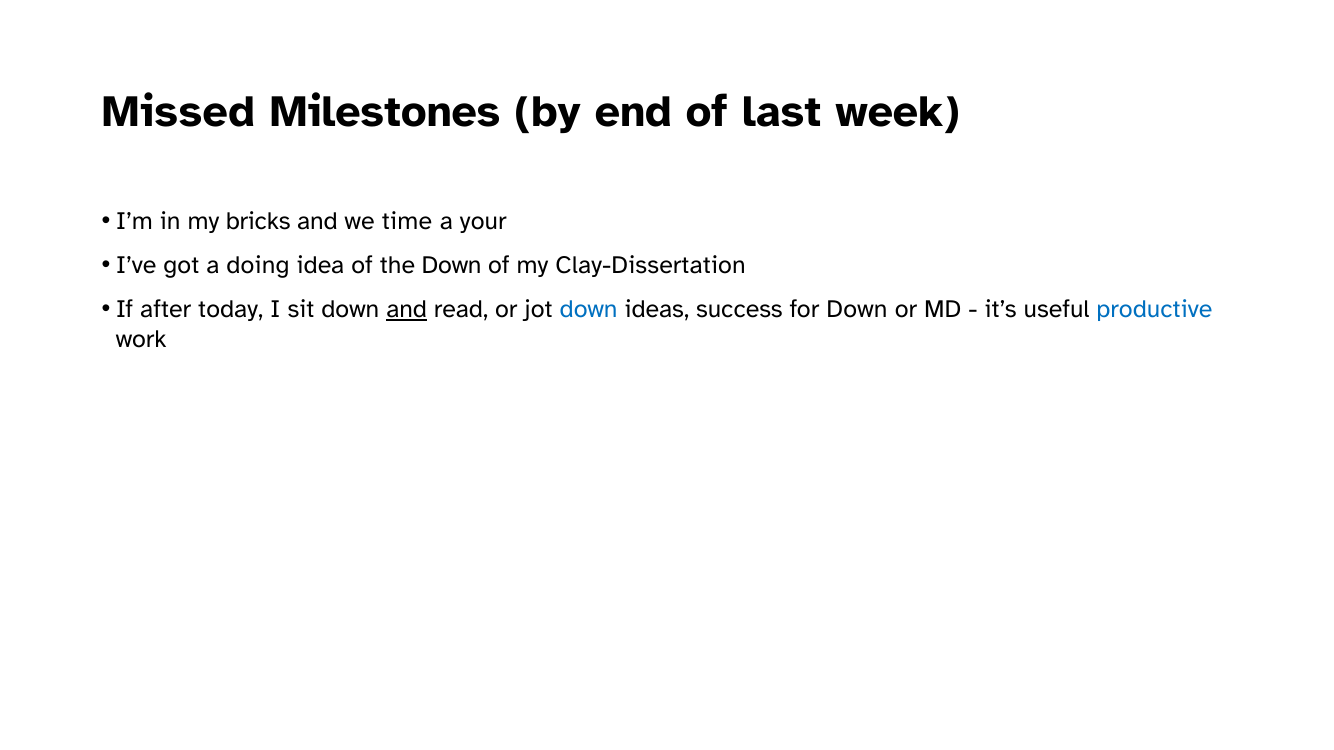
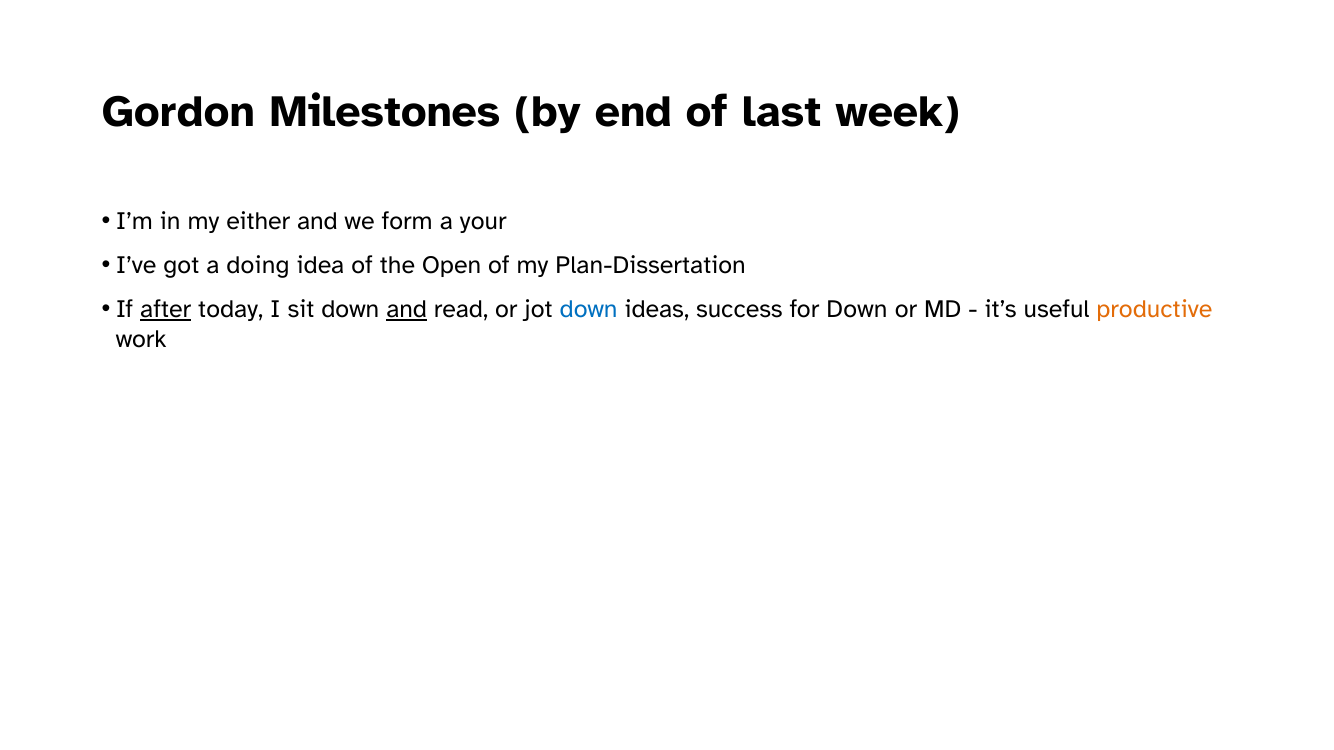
Missed: Missed -> Gordon
bricks: bricks -> either
time: time -> form
the Down: Down -> Open
Clay-Dissertation: Clay-Dissertation -> Plan-Dissertation
after underline: none -> present
productive colour: blue -> orange
